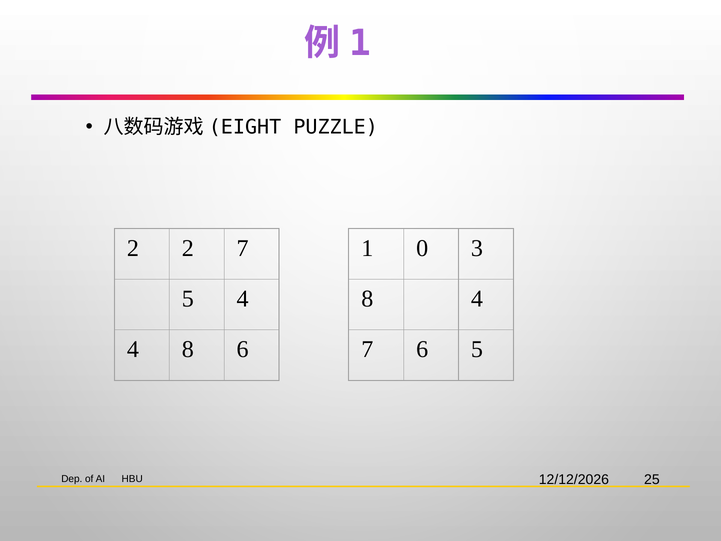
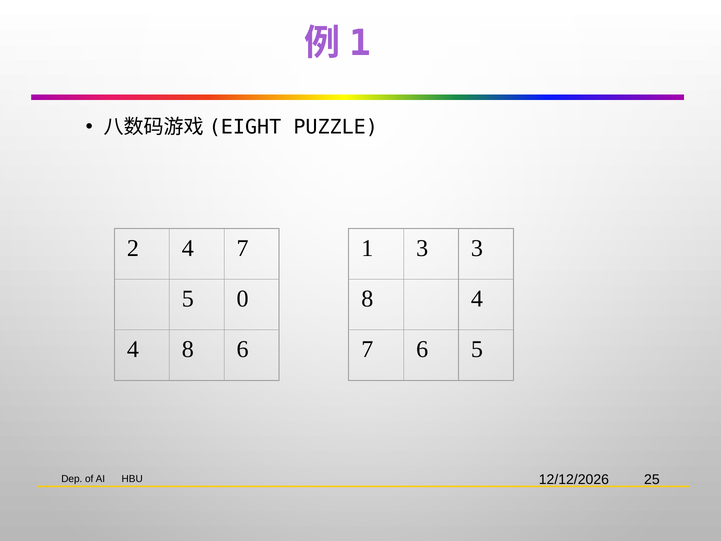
2 2: 2 -> 4
1 0: 0 -> 3
5 4: 4 -> 0
